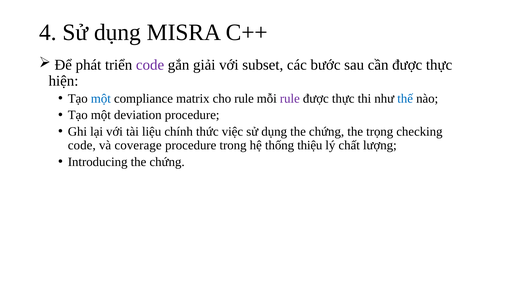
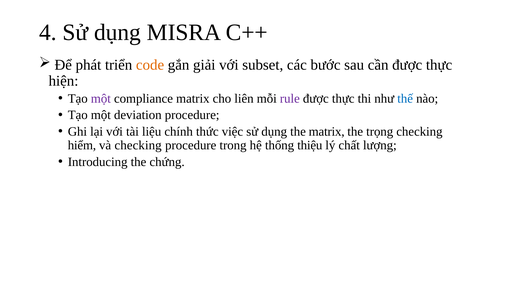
code at (150, 65) colour: purple -> orange
một at (101, 99) colour: blue -> purple
cho rule: rule -> liên
dụng the chứng: chứng -> matrix
code at (82, 145): code -> hiểm
và coverage: coverage -> checking
